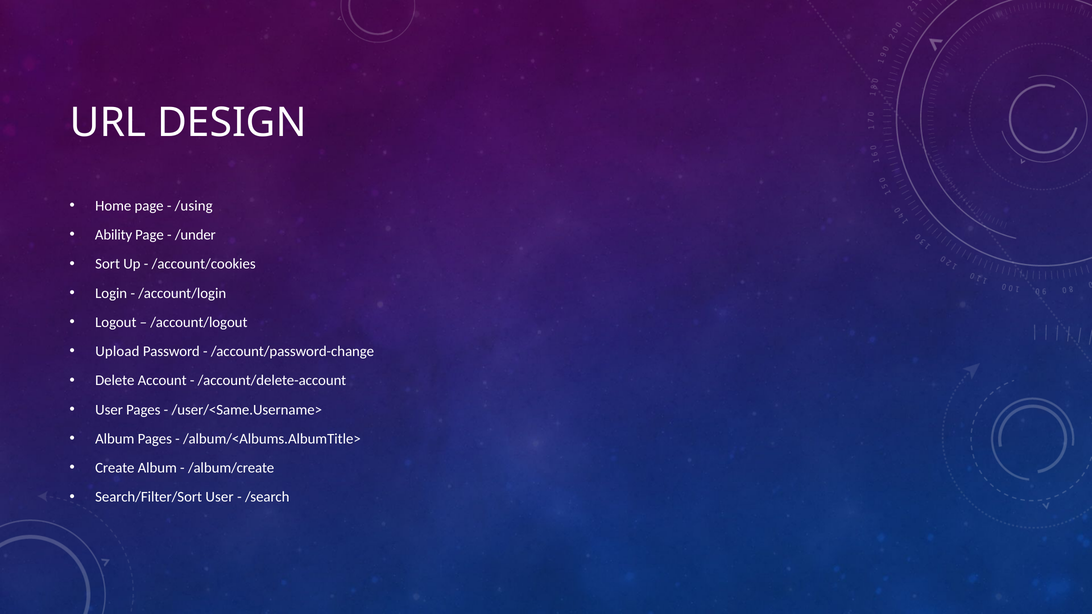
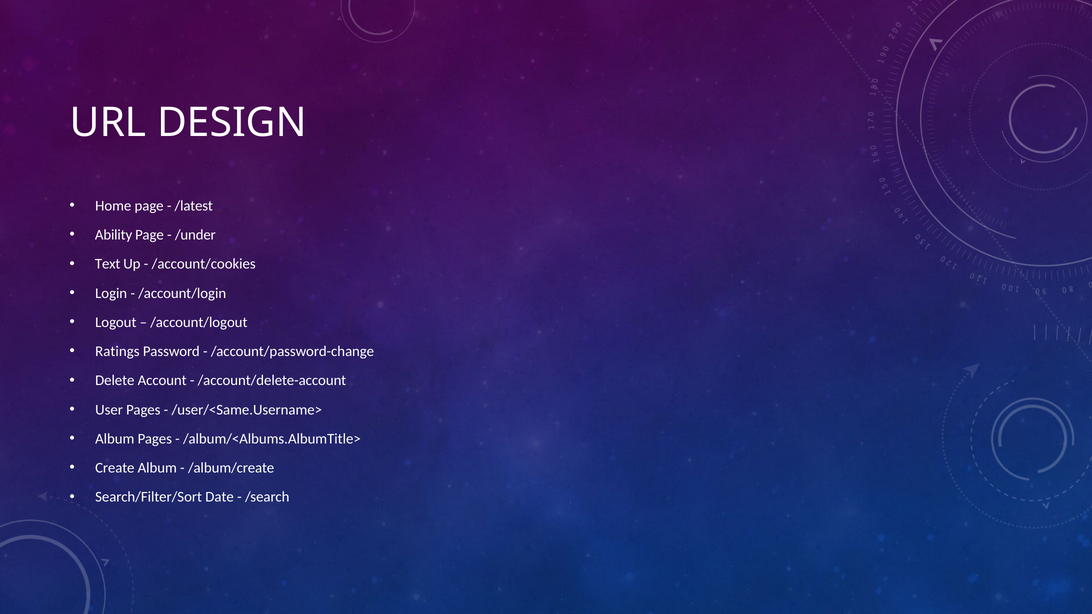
/using: /using -> /latest
Sort: Sort -> Text
Upload: Upload -> Ratings
Search/Filter/Sort User: User -> Date
